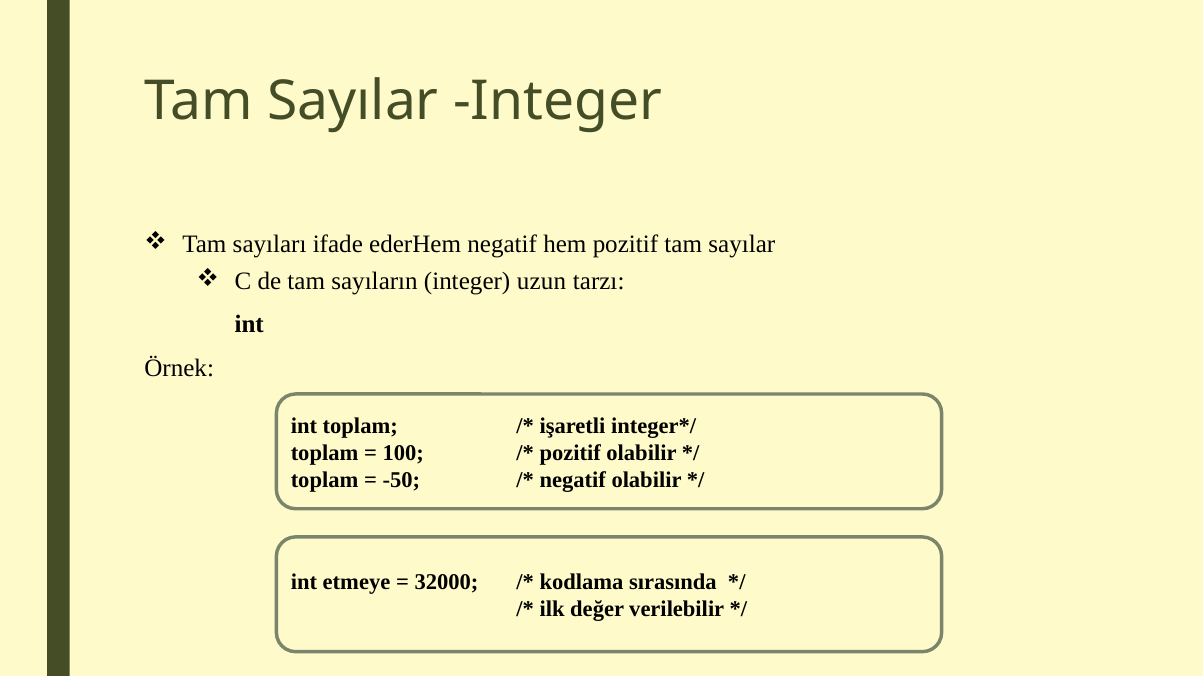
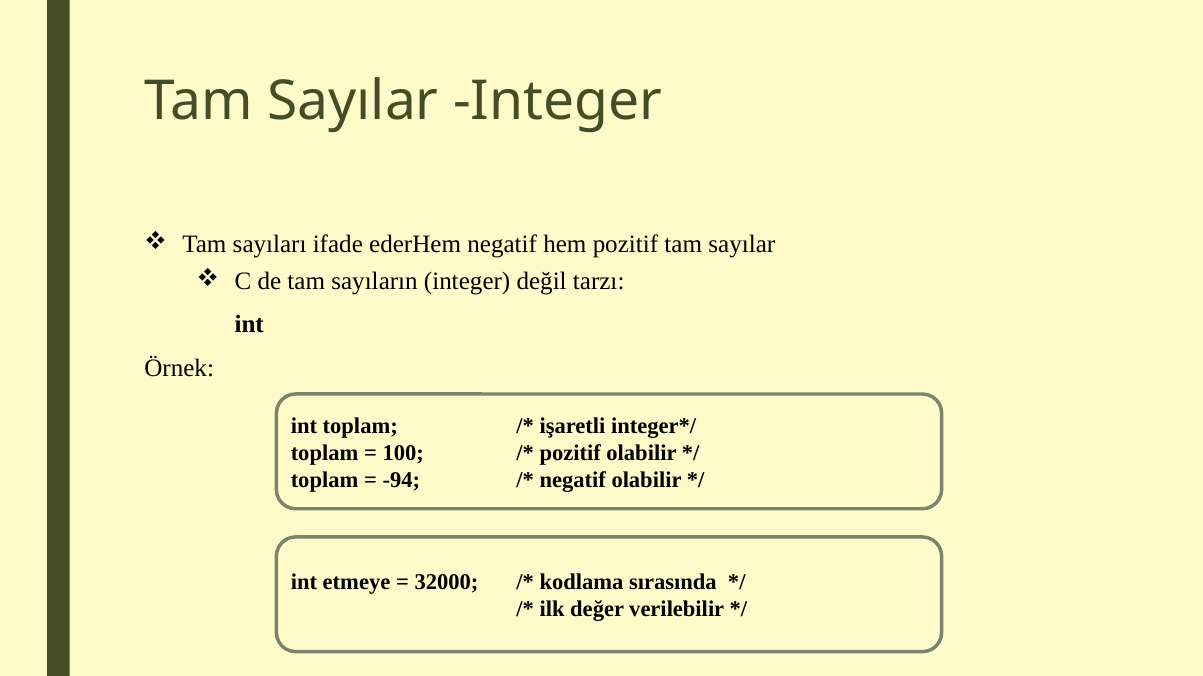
uzun: uzun -> değil
-50: -50 -> -94
